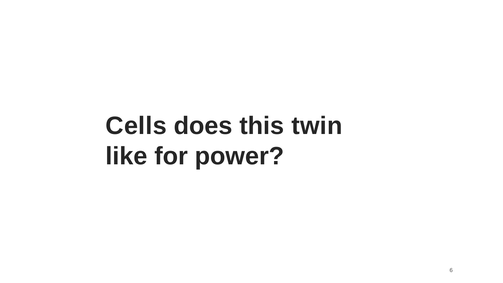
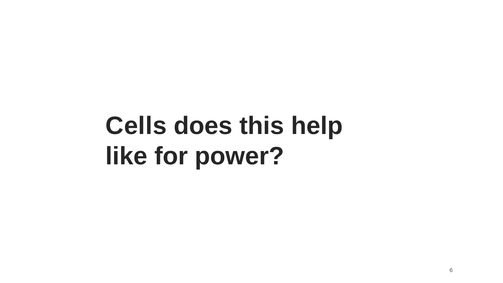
twin: twin -> help
